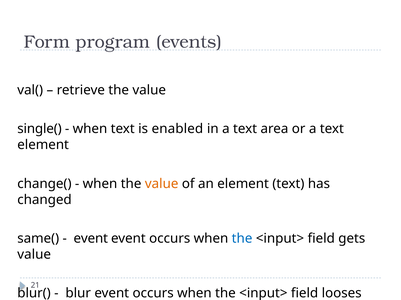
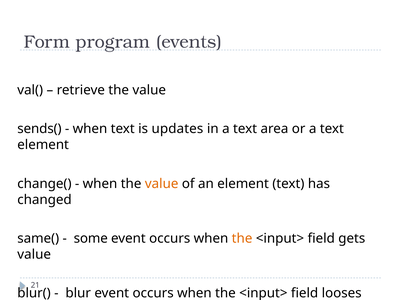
single(: single( -> sends(
enabled: enabled -> updates
event at (91, 239): event -> some
the at (242, 239) colour: blue -> orange
